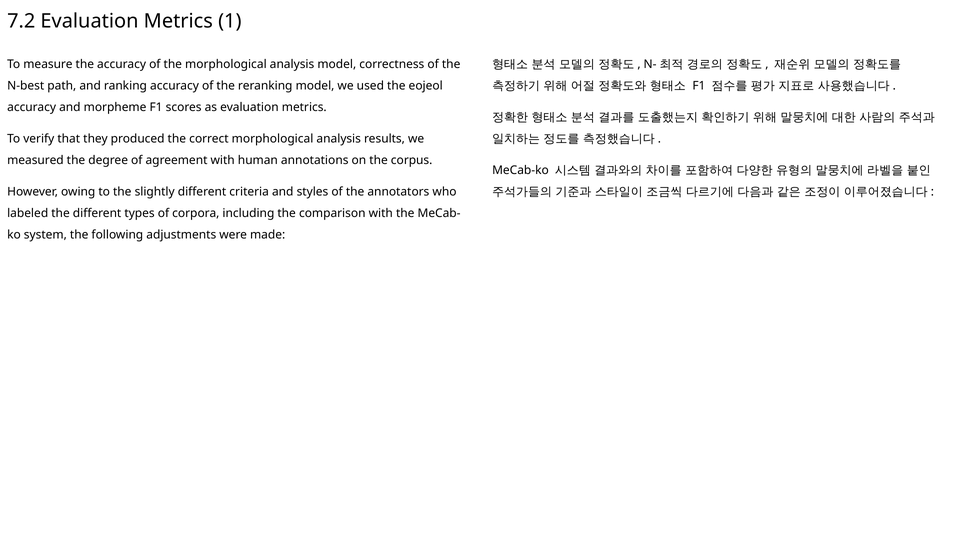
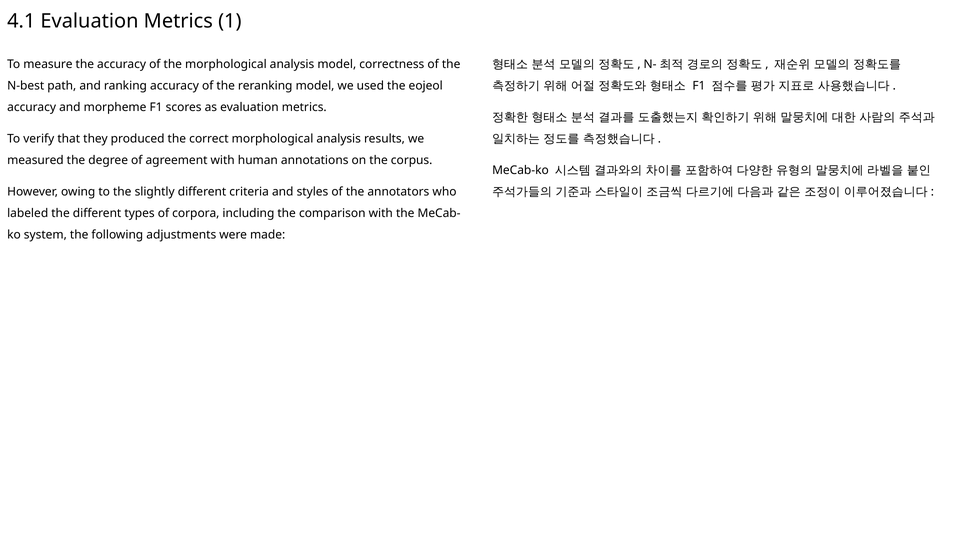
7.2: 7.2 -> 4.1
